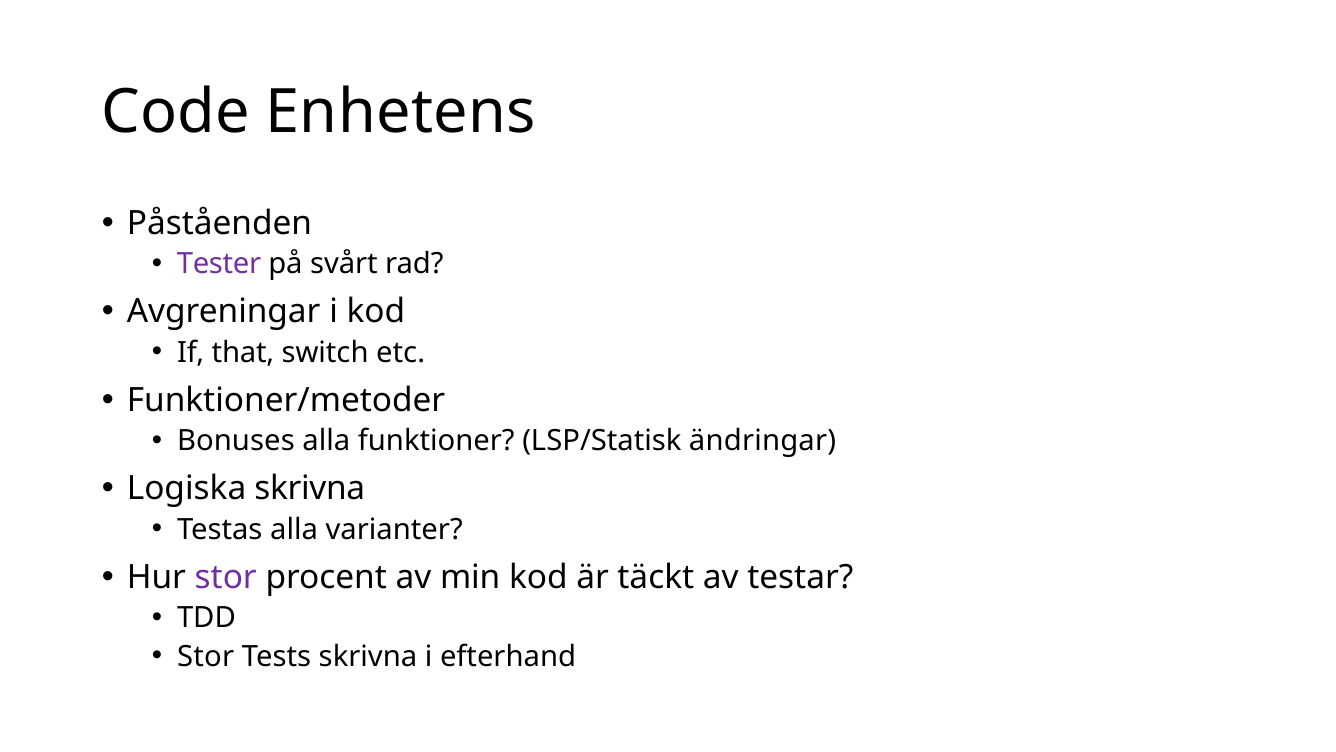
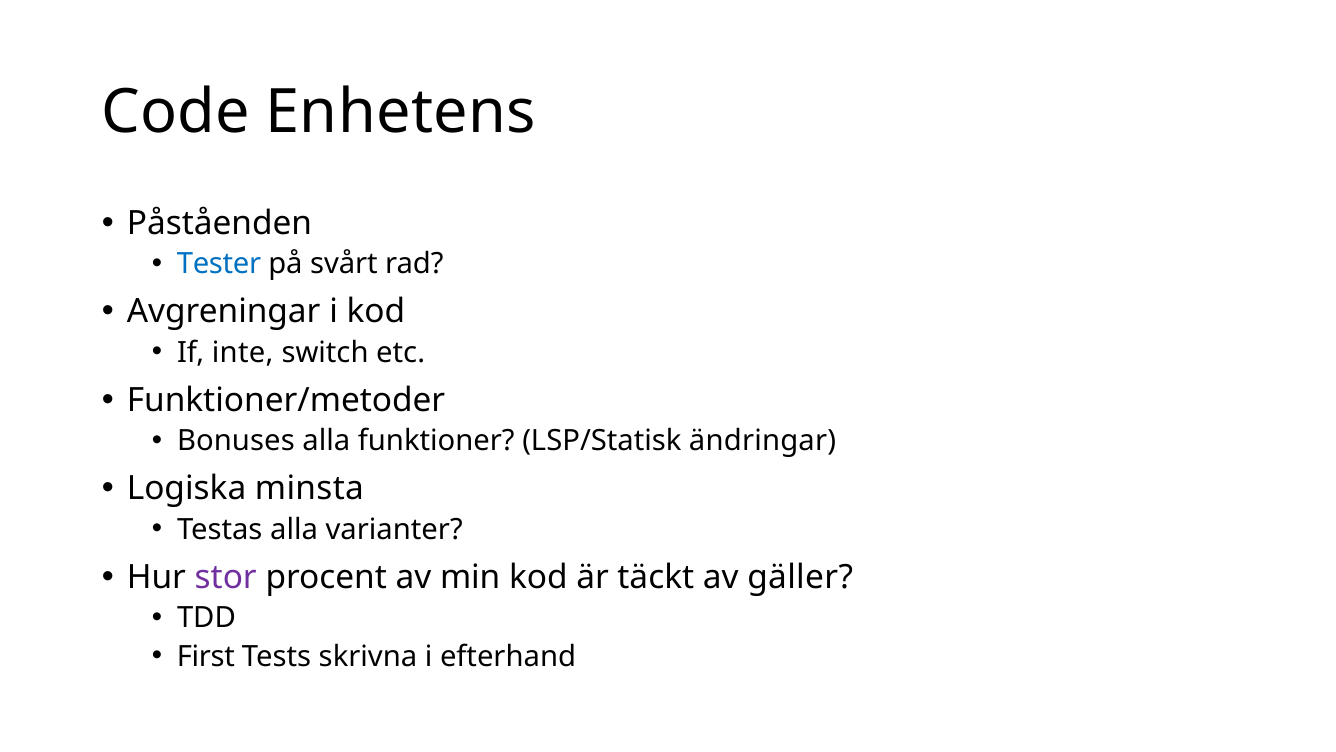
Tester colour: purple -> blue
that: that -> inte
Logiska skrivna: skrivna -> minsta
testar: testar -> gäller
Stor at (206, 656): Stor -> First
